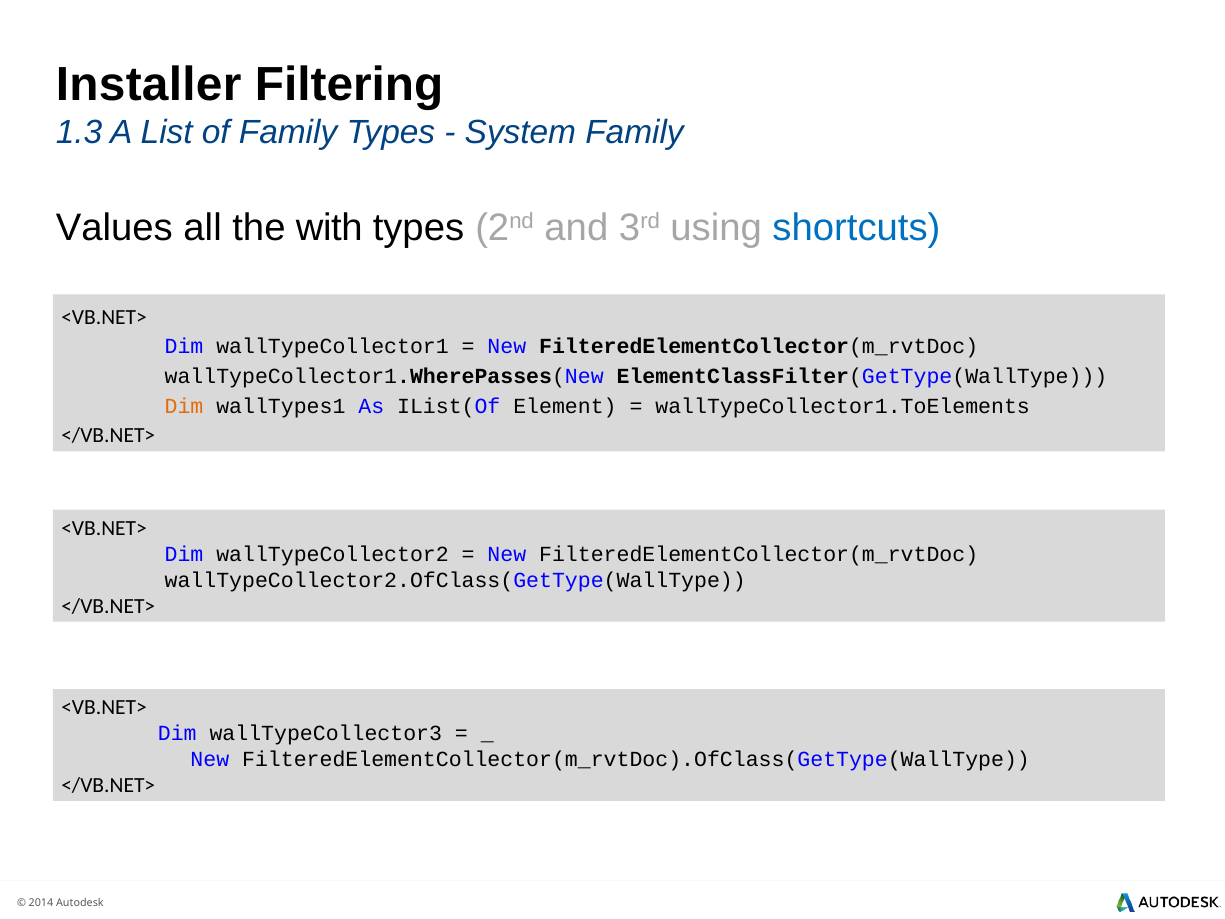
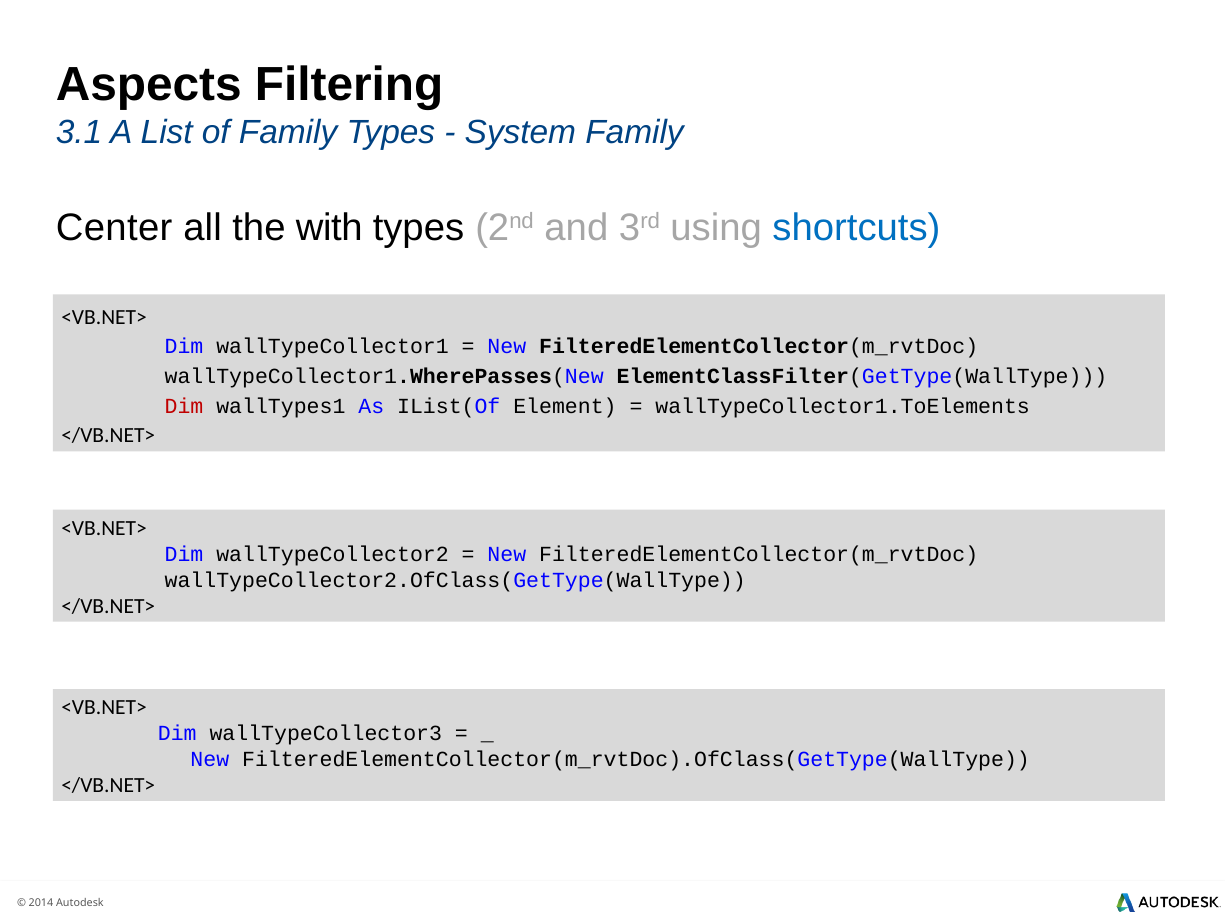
Installer: Installer -> Aspects
1.3: 1.3 -> 3.1
Values: Values -> Center
Dim at (184, 406) colour: orange -> red
